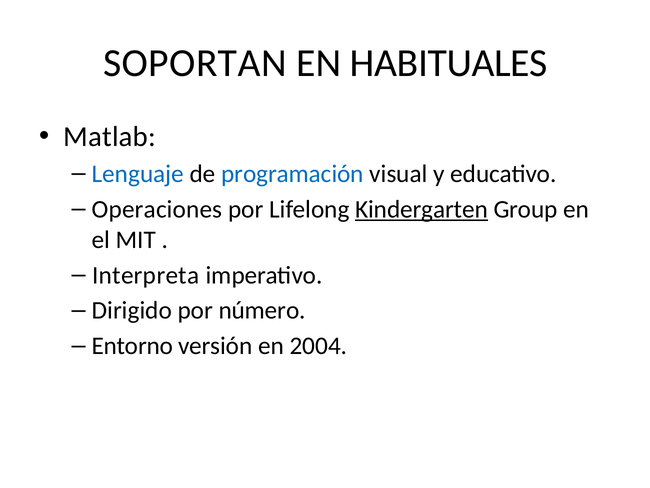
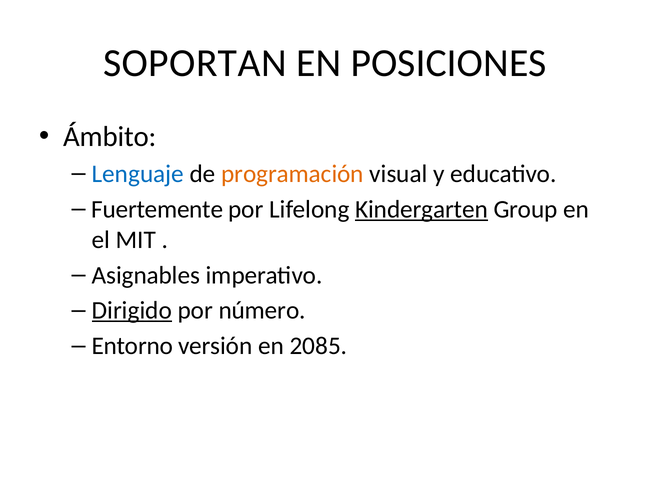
HABITUALES: HABITUALES -> POSICIONES
Matlab: Matlab -> Ámbito
programación colour: blue -> orange
Operaciones: Operaciones -> Fuertemente
Interpreta: Interpreta -> Asignables
Dirigido underline: none -> present
2004: 2004 -> 2085
